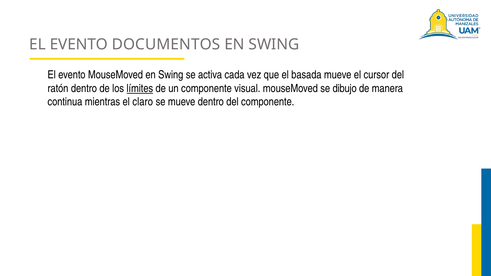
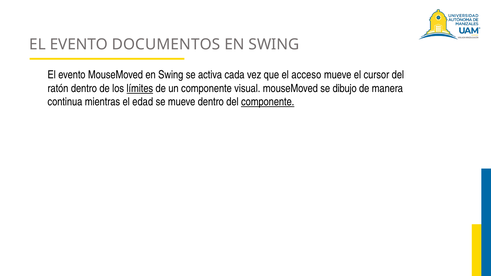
basada: basada -> acceso
claro: claro -> edad
componente at (268, 102) underline: none -> present
